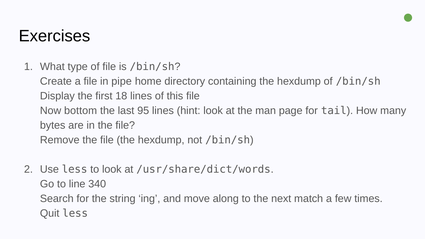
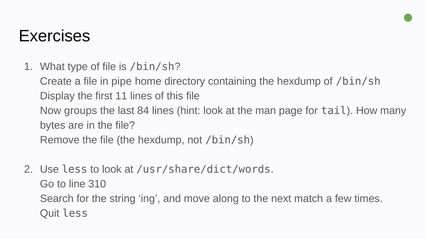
18: 18 -> 11
bottom: bottom -> groups
95: 95 -> 84
340: 340 -> 310
